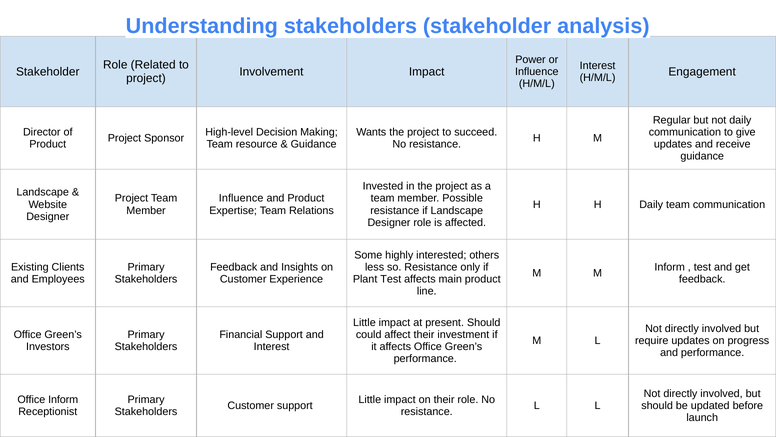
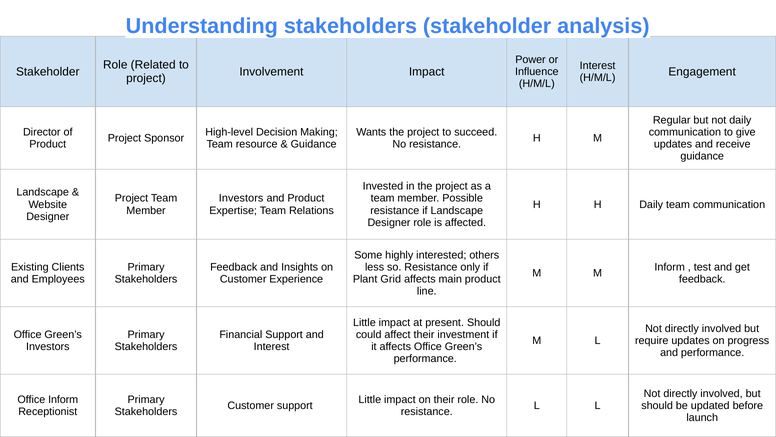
Influence at (241, 198): Influence -> Investors
Plant Test: Test -> Grid
